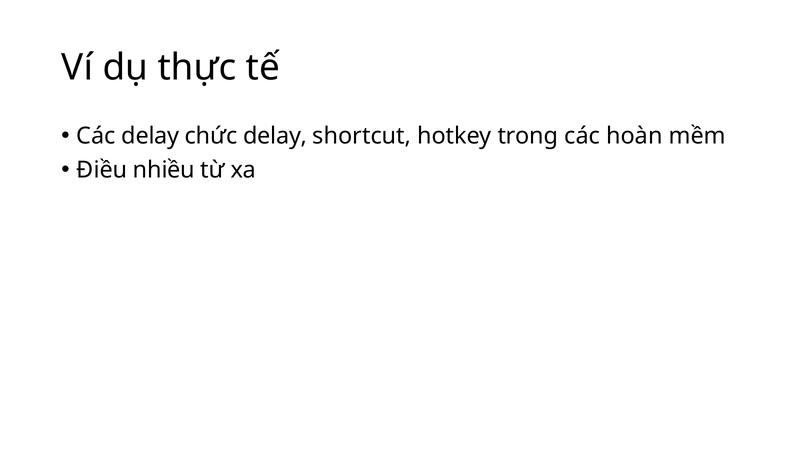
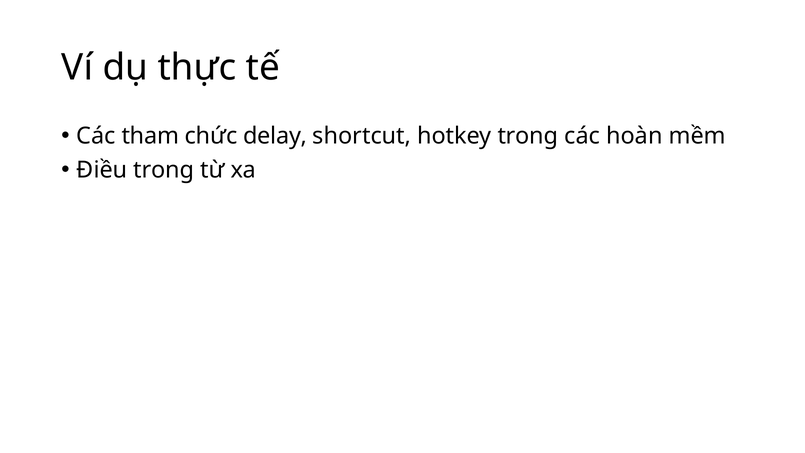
Các delay: delay -> tham
Điều nhiều: nhiều -> trong
